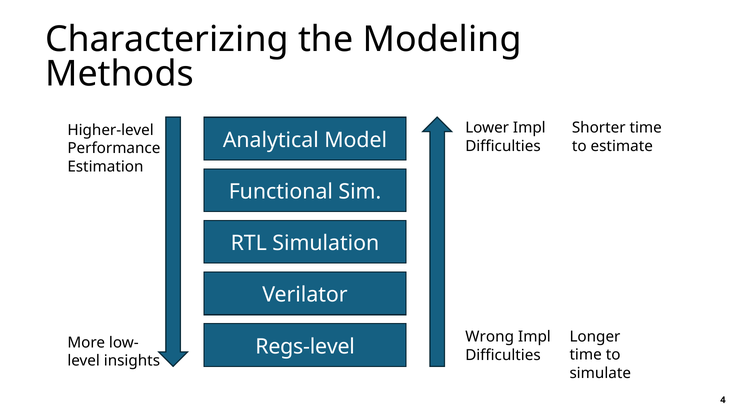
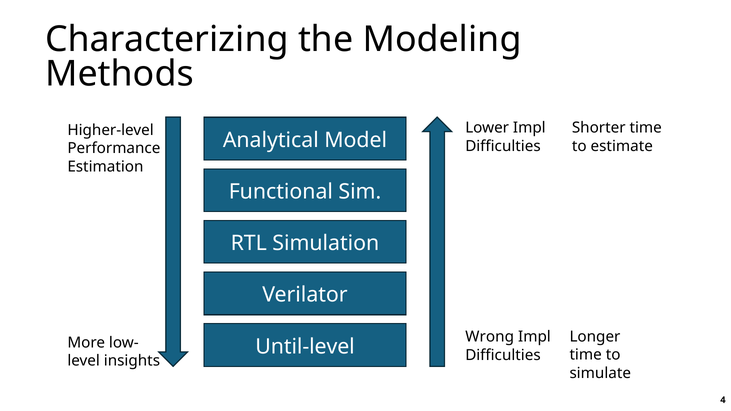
Regs-level: Regs-level -> Until-level
